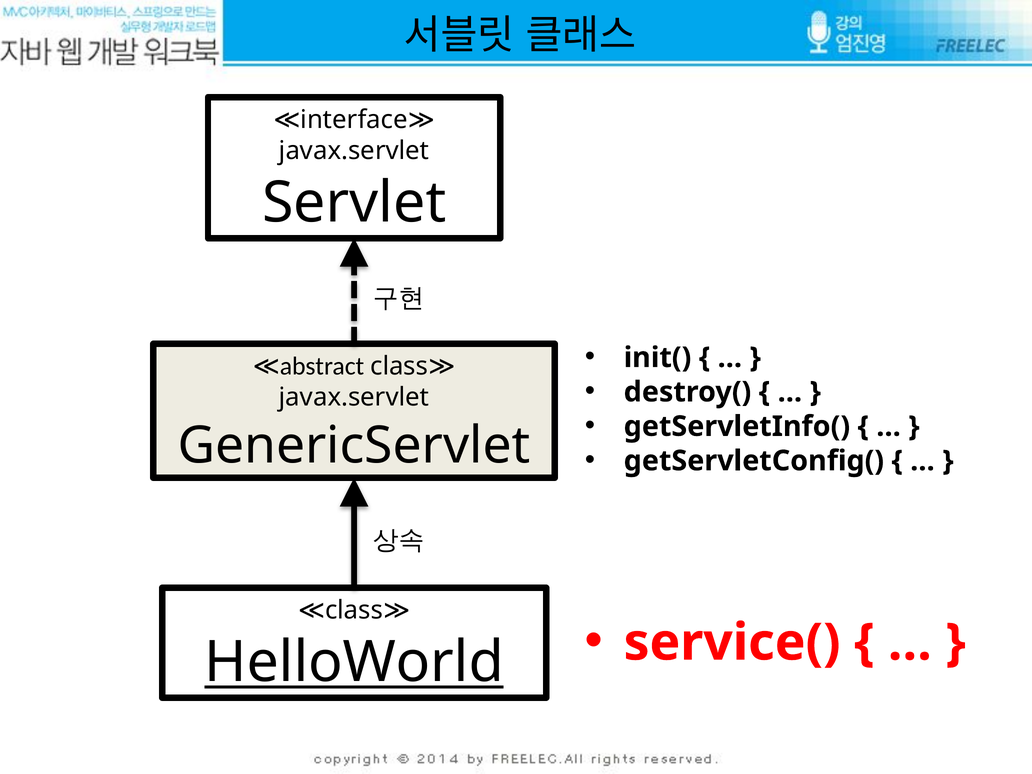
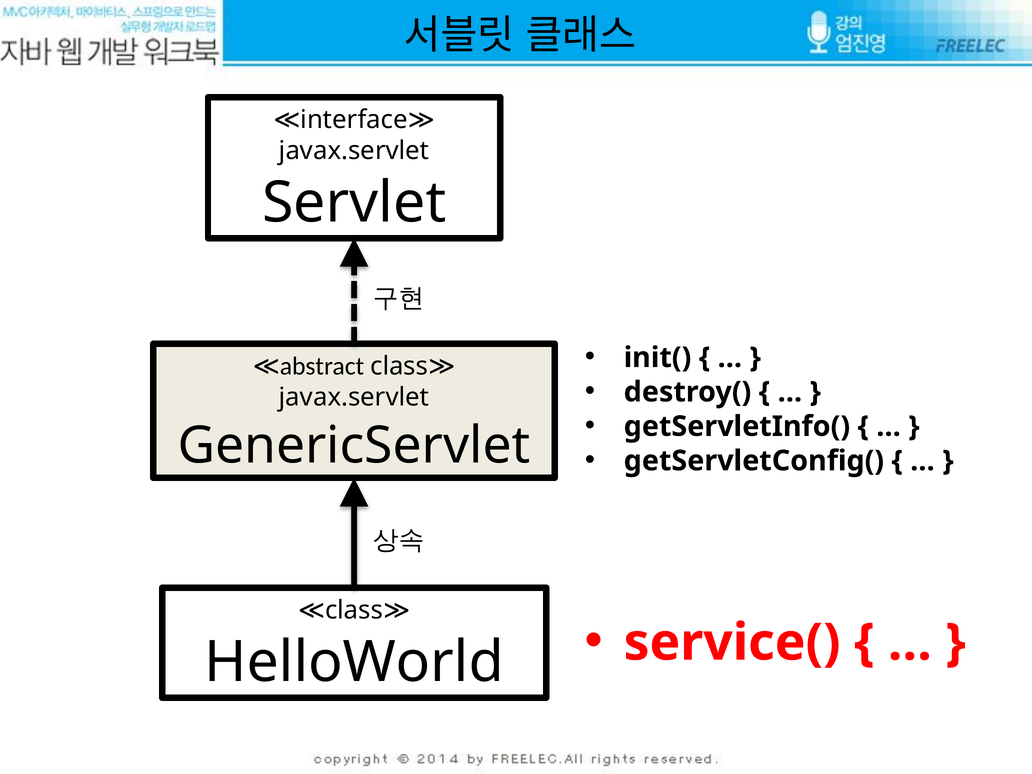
HelloWorld underline: present -> none
